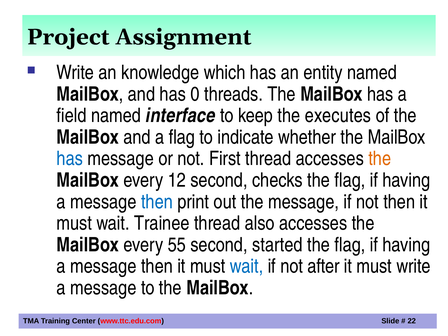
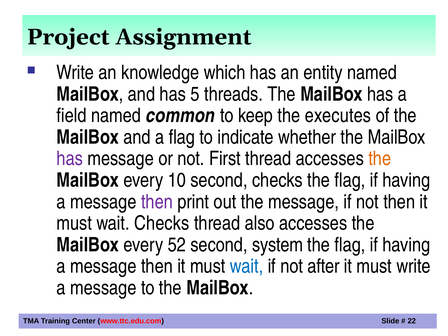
0: 0 -> 5
interface: interface -> common
has at (70, 159) colour: blue -> purple
12: 12 -> 10
then at (157, 202) colour: blue -> purple
wait Trainee: Trainee -> Checks
55: 55 -> 52
started: started -> system
